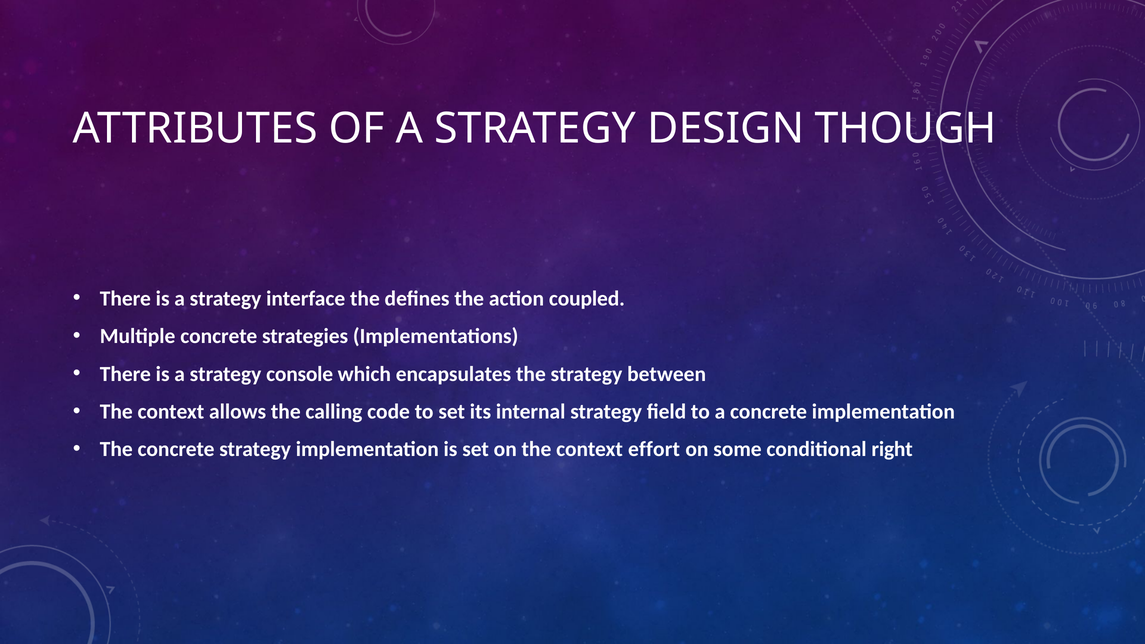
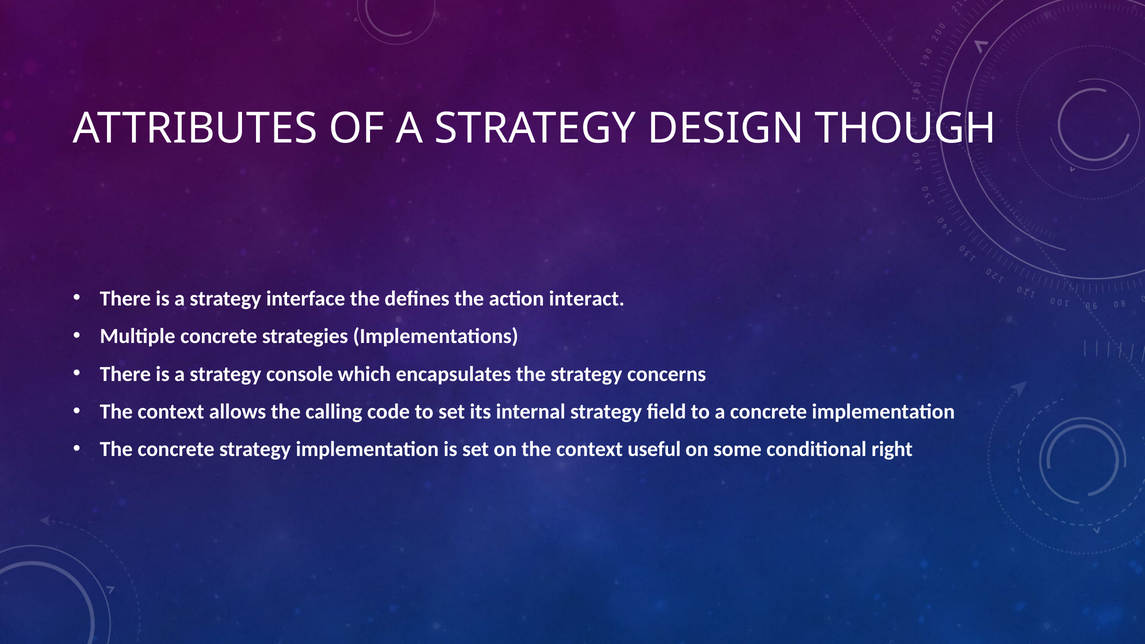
coupled: coupled -> interact
between: between -> concerns
effort: effort -> useful
